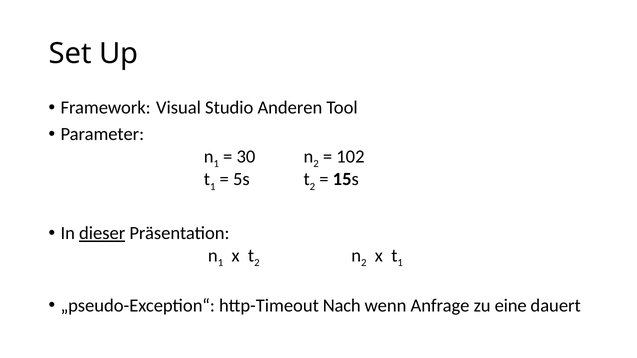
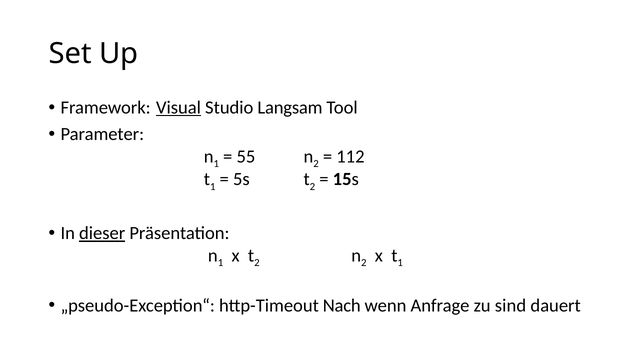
Visual underline: none -> present
Anderen: Anderen -> Langsam
30: 30 -> 55
102: 102 -> 112
eine: eine -> sind
